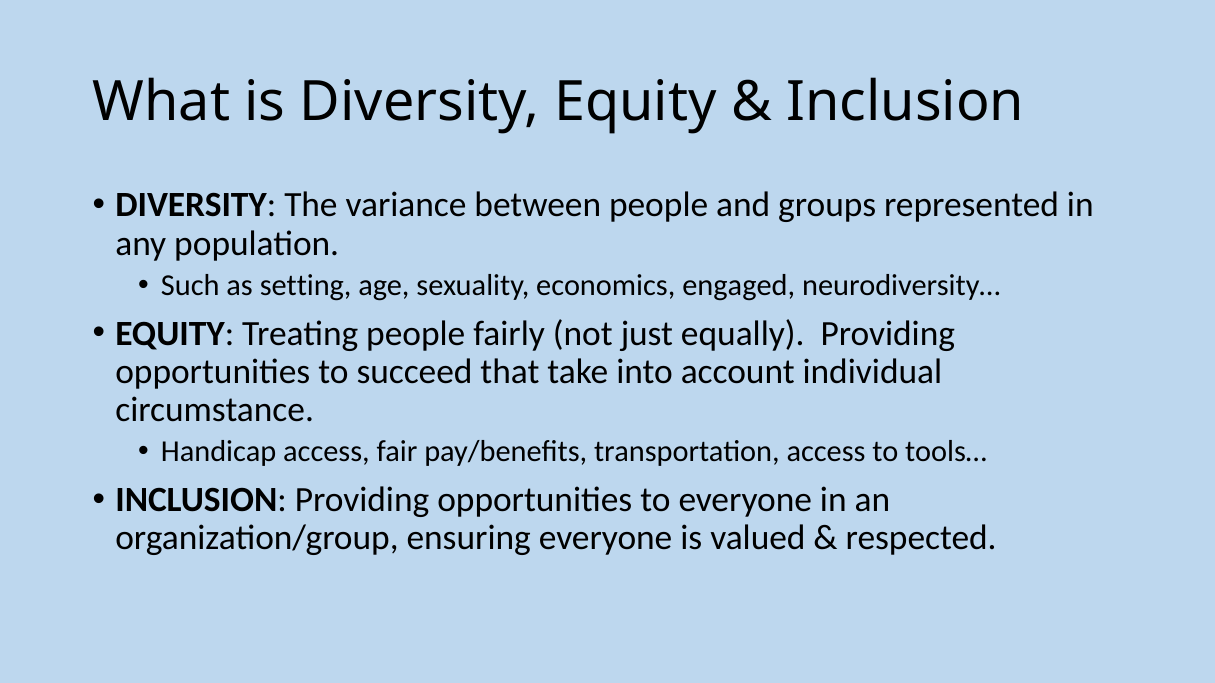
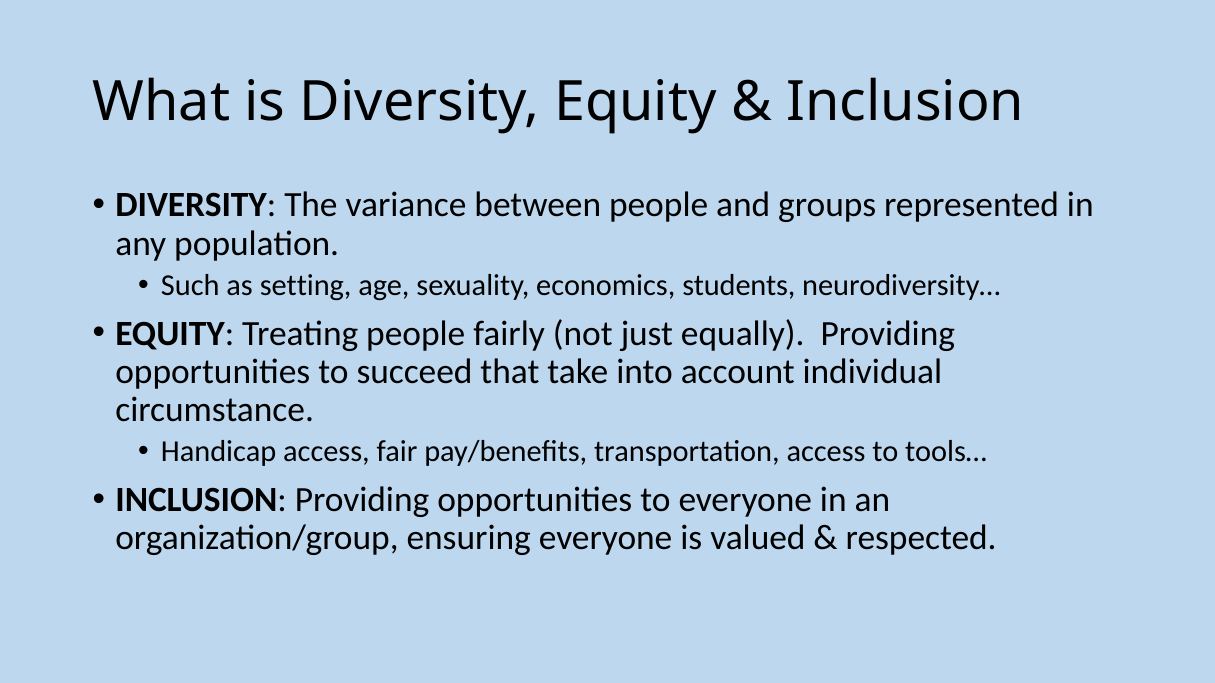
engaged: engaged -> students
